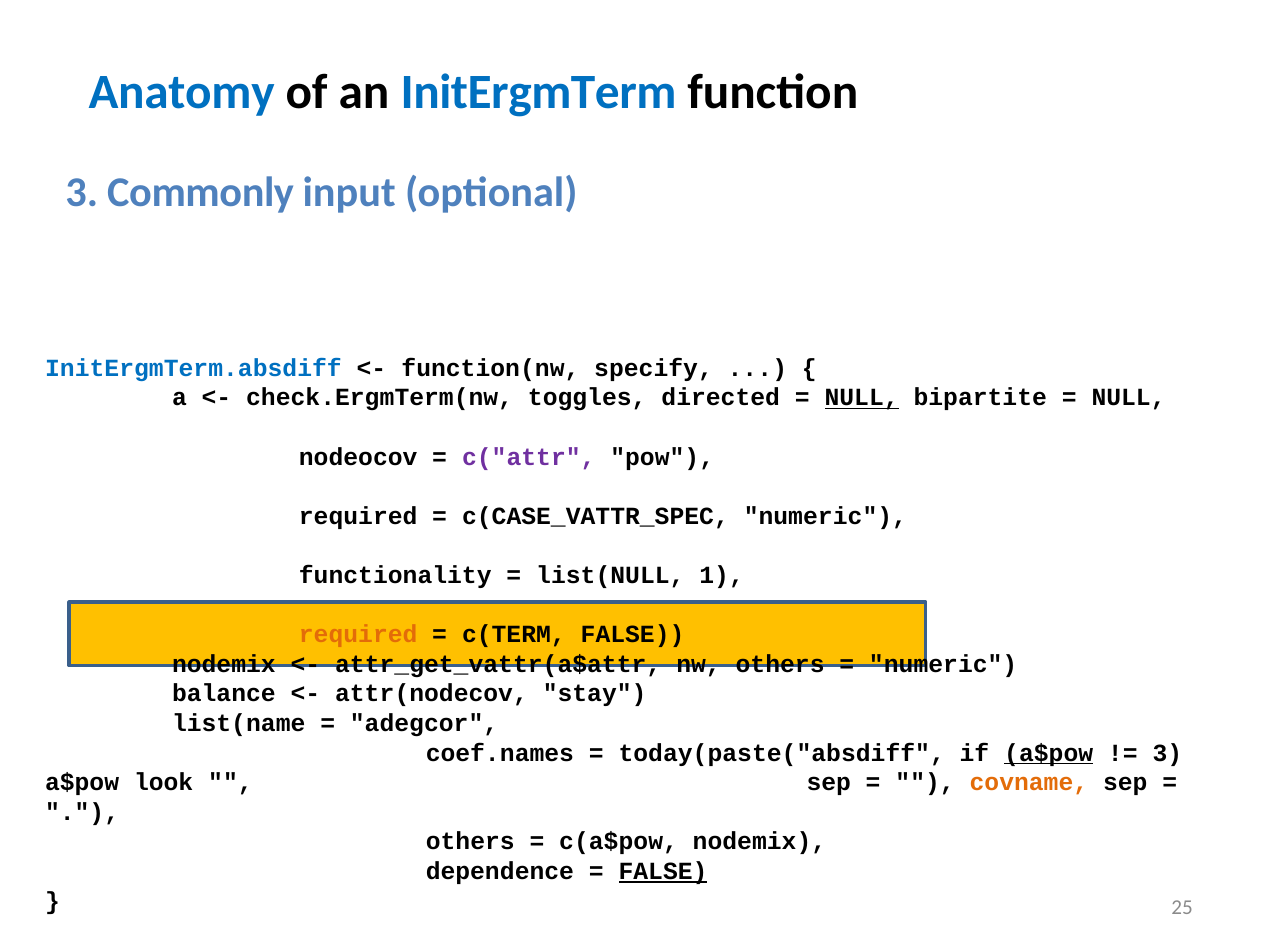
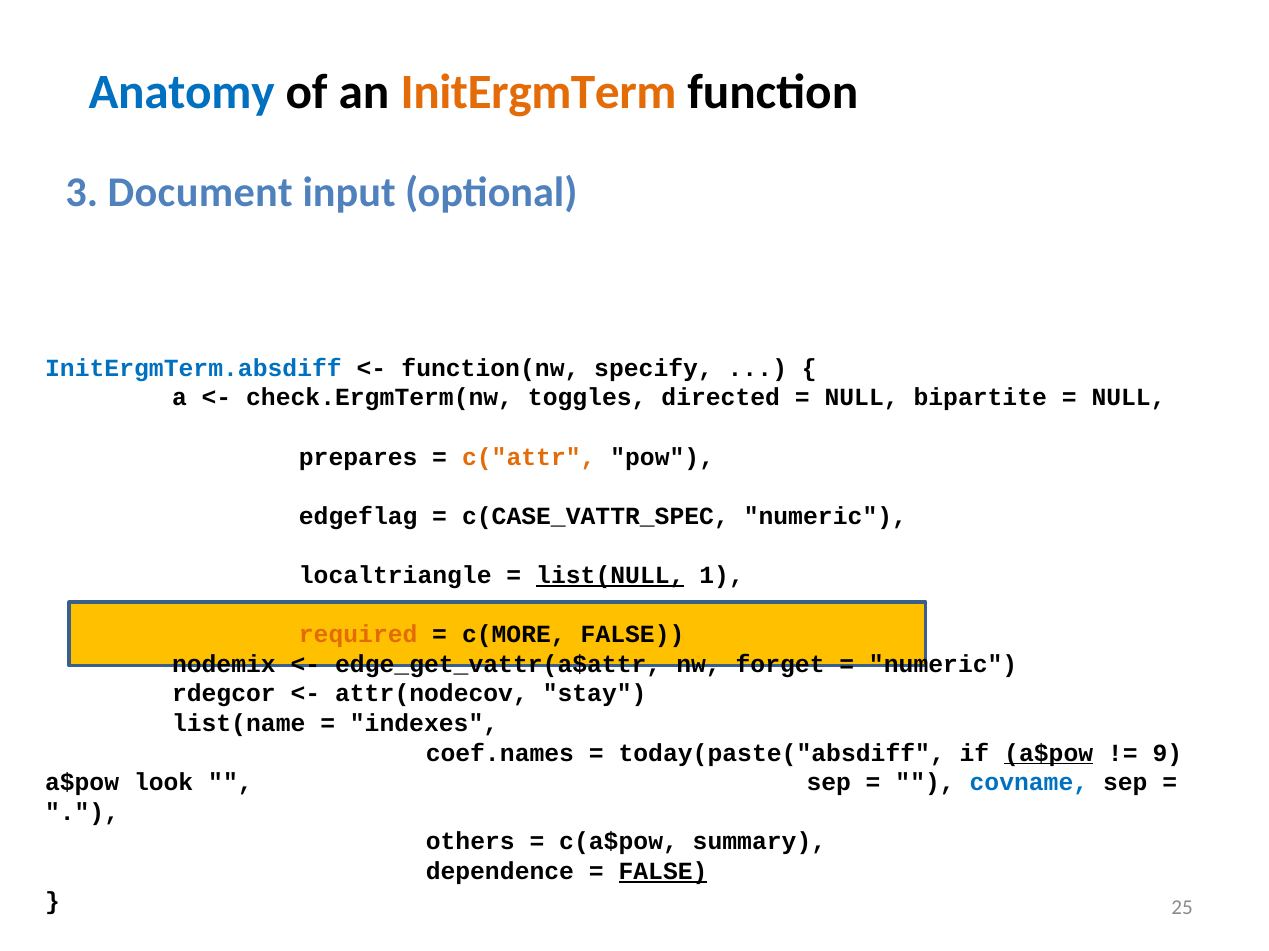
InitErgmTerm colour: blue -> orange
Commonly: Commonly -> Document
NULL at (862, 398) underline: present -> none
nodeocov: nodeocov -> prepares
c("attr colour: purple -> orange
required at (358, 516): required -> edgeflag
functionality: functionality -> localtriangle
list(NULL underline: none -> present
c(TERM: c(TERM -> c(MORE
attr_get_vattr(a$attr: attr_get_vattr(a$attr -> edge_get_vattr(a$attr
nw others: others -> forget
balance: balance -> rdegcor
adegcor: adegcor -> indexes
3 at (1167, 754): 3 -> 9
covname colour: orange -> blue
c(a$pow nodemix: nodemix -> summary
